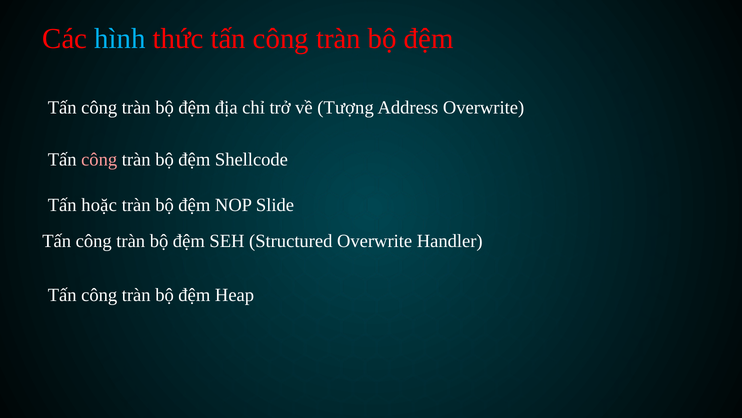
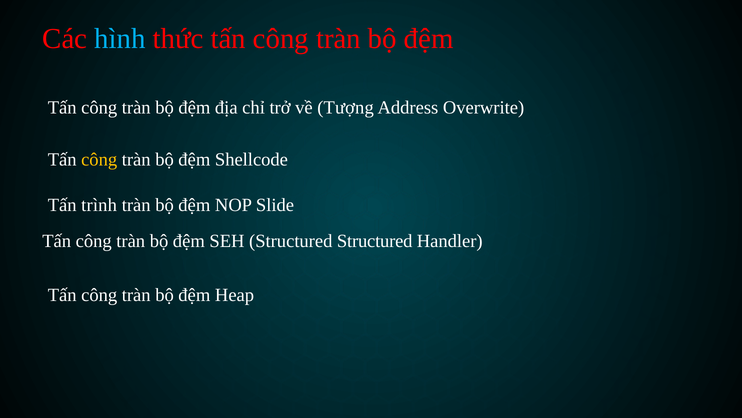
công at (99, 159) colour: pink -> yellow
hoặc: hoặc -> trình
Structured Overwrite: Overwrite -> Structured
